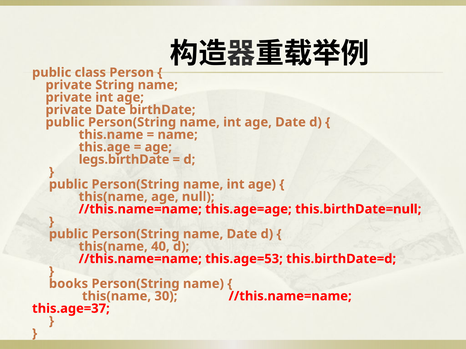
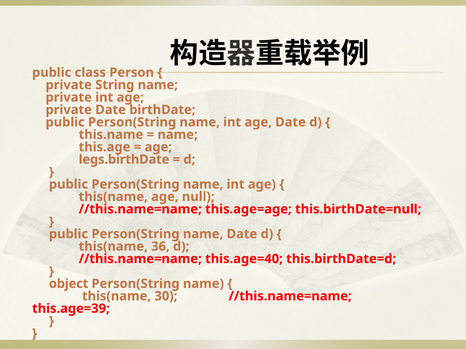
40: 40 -> 36
this.age=53: this.age=53 -> this.age=40
books: books -> object
this.age=37: this.age=37 -> this.age=39
